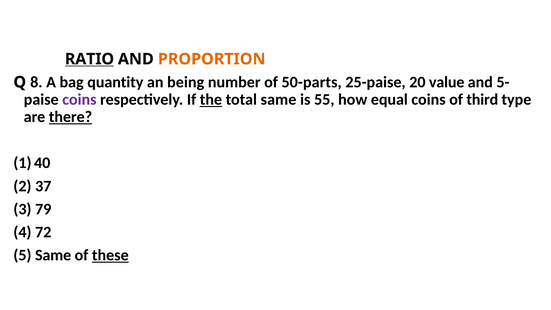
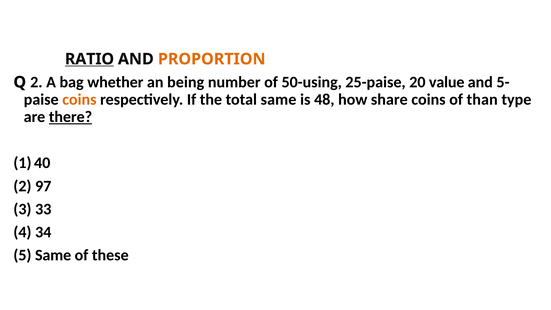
Q 8: 8 -> 2
quantity: quantity -> whether
50-parts: 50-parts -> 50-using
coins at (79, 99) colour: purple -> orange
the underline: present -> none
55: 55 -> 48
equal: equal -> share
third: third -> than
37: 37 -> 97
79: 79 -> 33
72: 72 -> 34
these underline: present -> none
